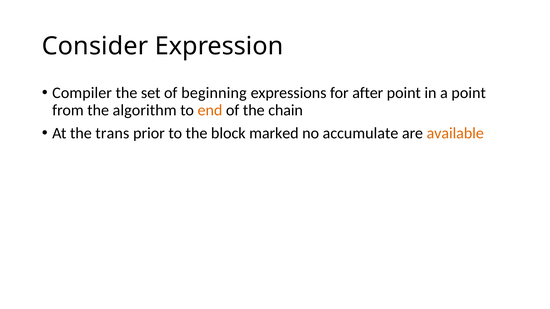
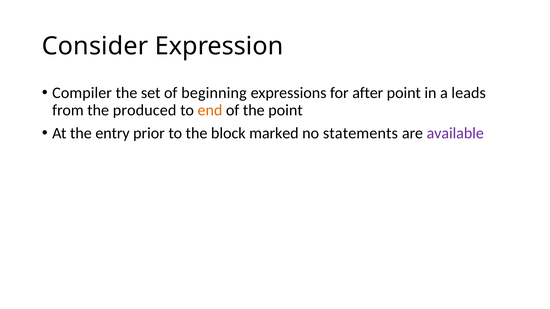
a point: point -> leads
algorithm: algorithm -> produced
the chain: chain -> point
trans: trans -> entry
accumulate: accumulate -> statements
available colour: orange -> purple
